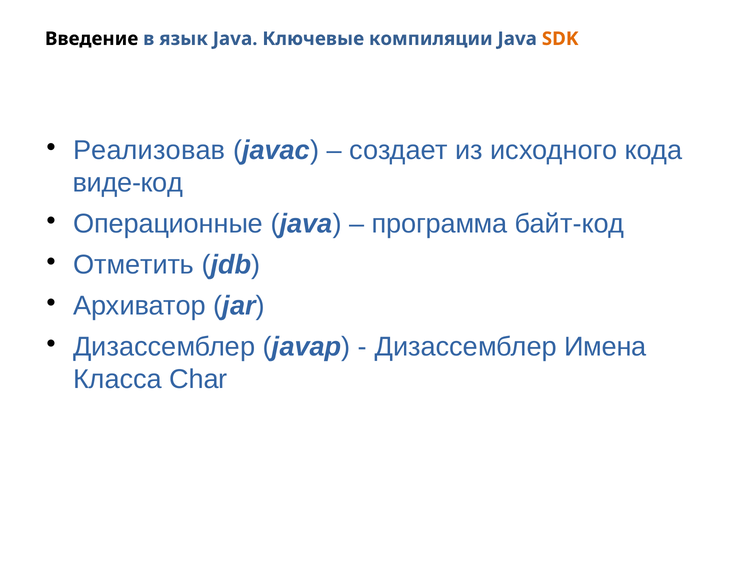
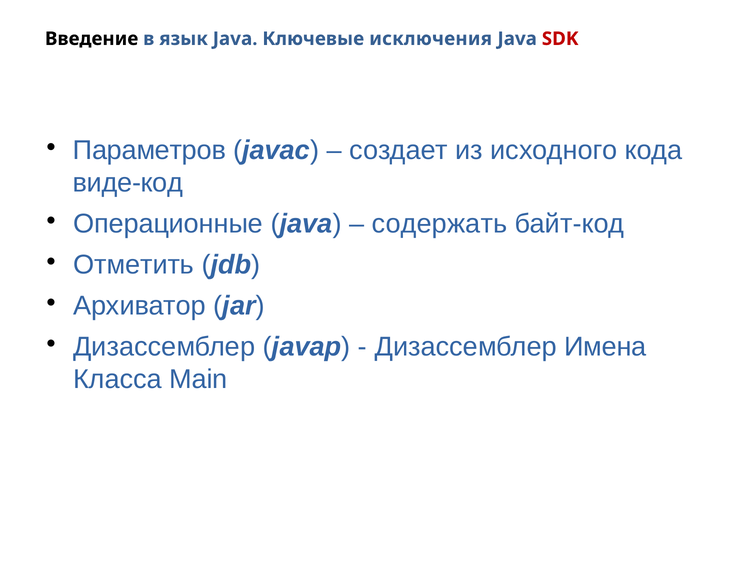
компиляции: компиляции -> исключения
SDK colour: orange -> red
Реализовав: Реализовав -> Параметров
программа: программа -> содержать
Char: Char -> Main
